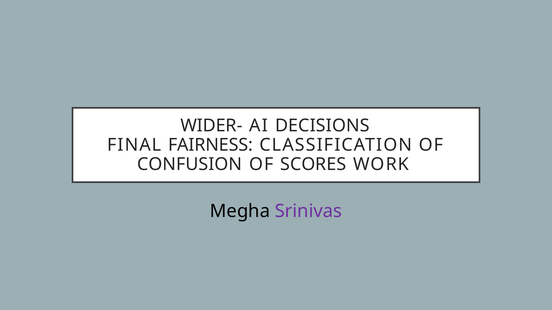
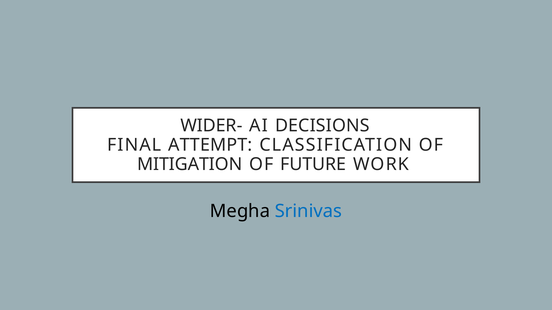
FAIRNESS: FAIRNESS -> ATTEMPT
CONFUSION: CONFUSION -> MITIGATION
SCORES: SCORES -> FUTURE
Srinivas colour: purple -> blue
